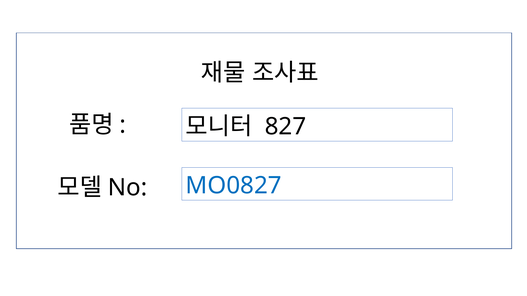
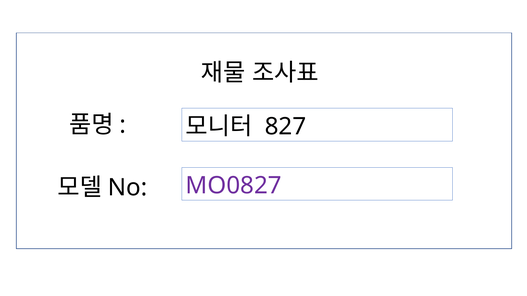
MO0827 colour: blue -> purple
